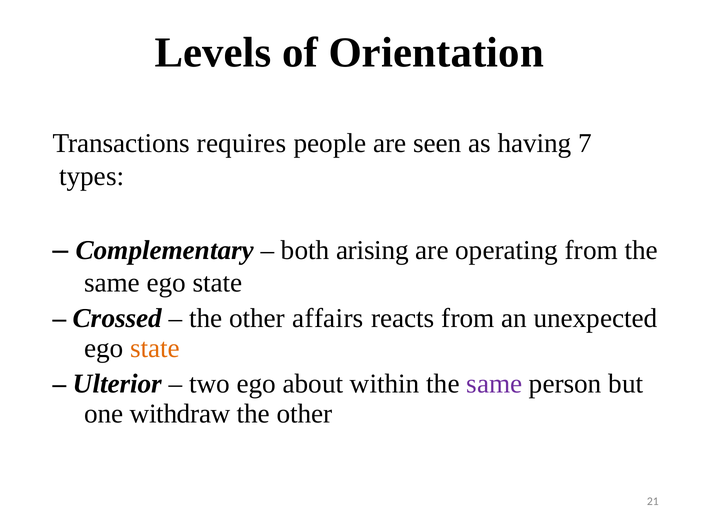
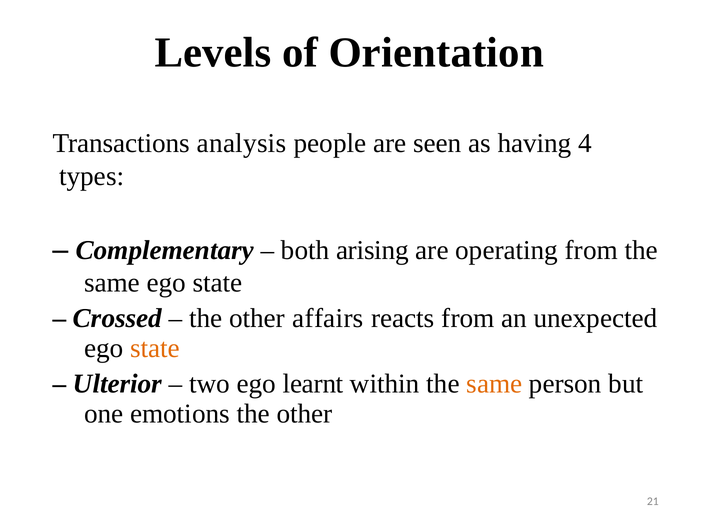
requires: requires -> analysis
7: 7 -> 4
about: about -> learnt
same at (494, 384) colour: purple -> orange
withdraw: withdraw -> emotions
